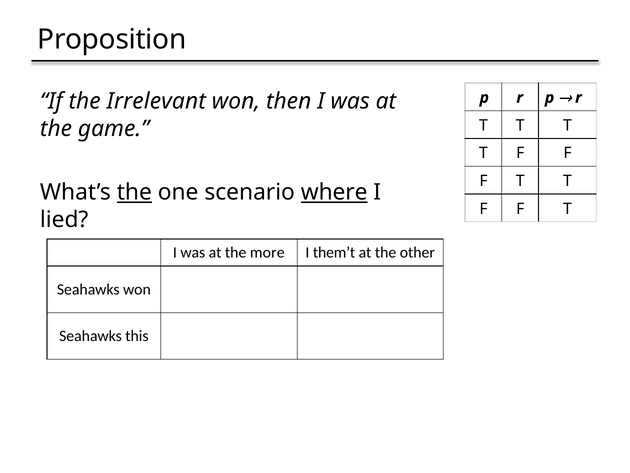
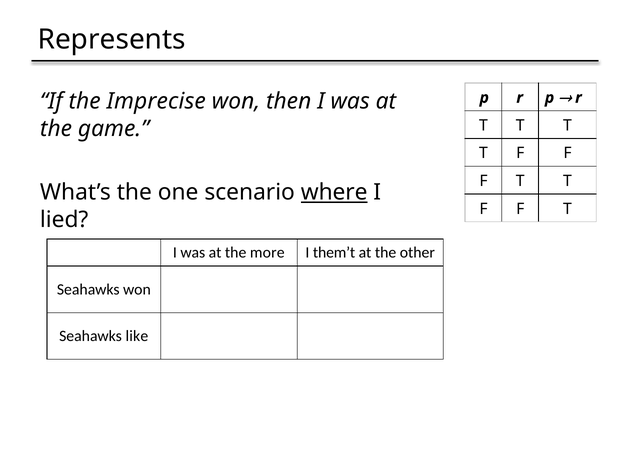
Proposition: Proposition -> Represents
Irrelevant: Irrelevant -> Imprecise
the at (134, 192) underline: present -> none
this: this -> like
